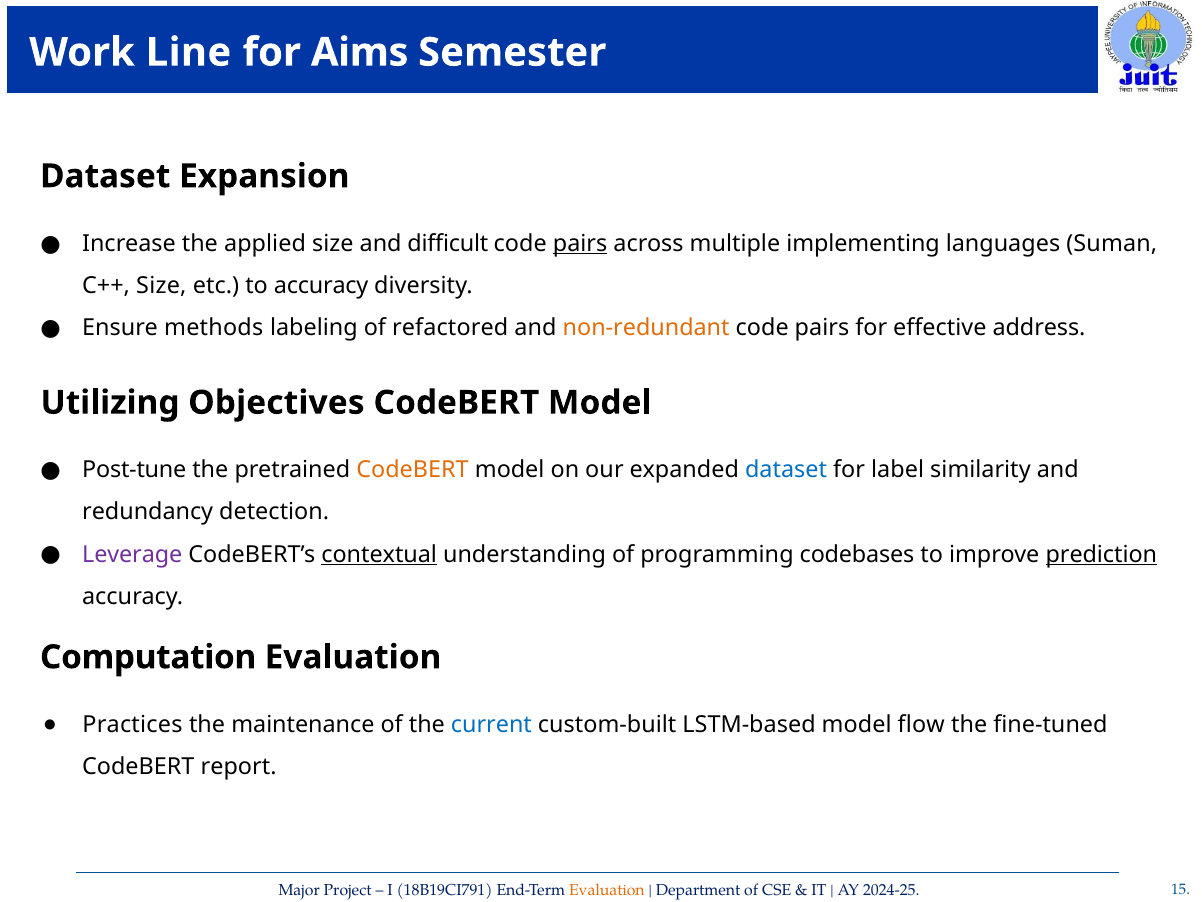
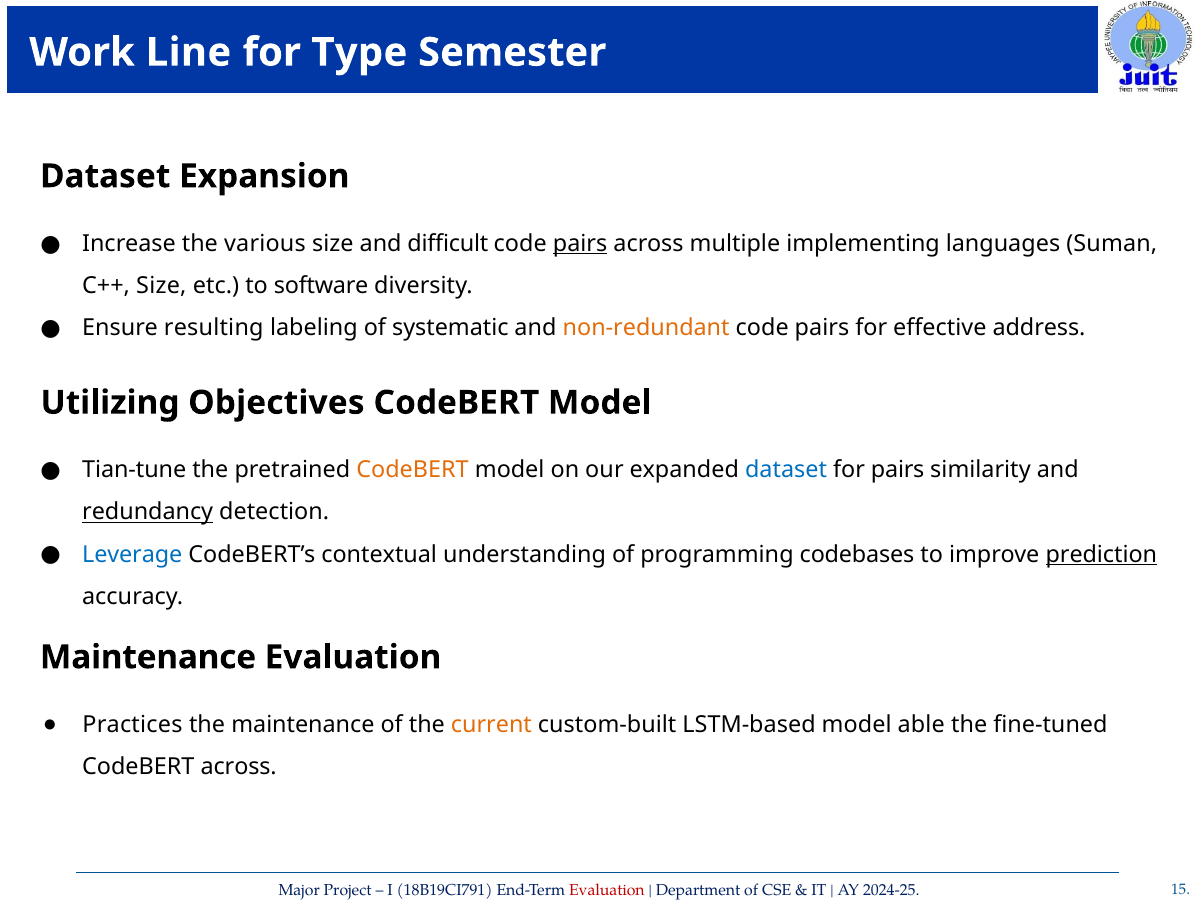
Aims: Aims -> Type
applied: applied -> various
to accuracy: accuracy -> software
methods: methods -> resulting
refactored: refactored -> systematic
Post-tune: Post-tune -> Tian-tune
for label: label -> pairs
redundancy underline: none -> present
Leverage colour: purple -> blue
contextual underline: present -> none
Computation at (148, 657): Computation -> Maintenance
current colour: blue -> orange
flow: flow -> able
CodeBERT report: report -> across
Evaluation at (607, 890) colour: orange -> red
